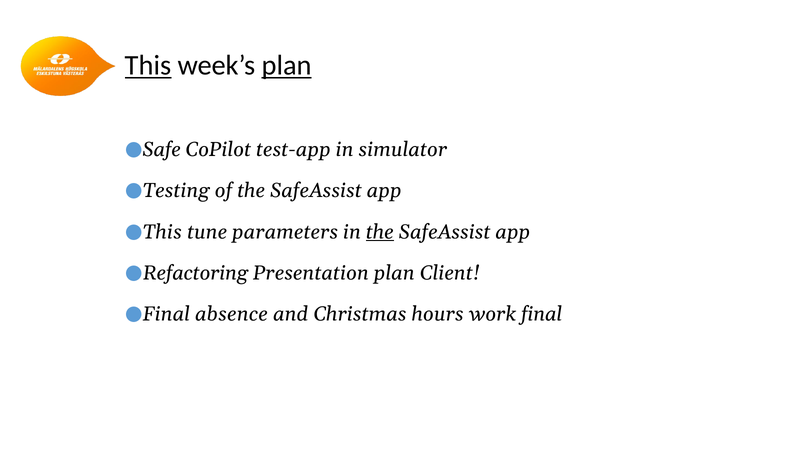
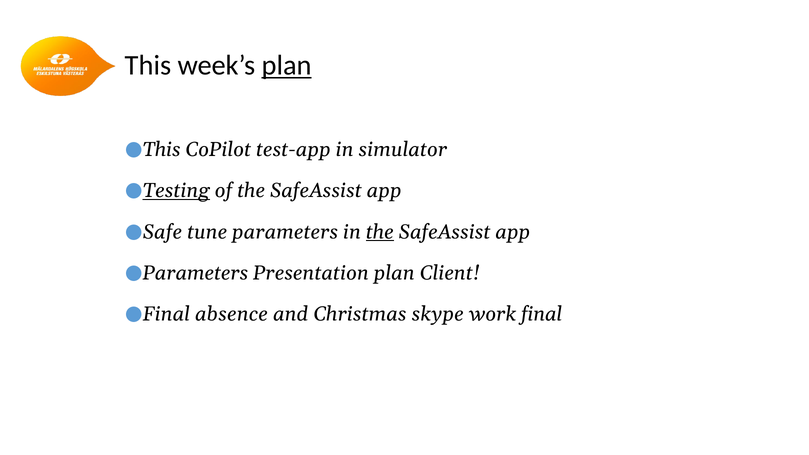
This at (148, 66) underline: present -> none
Safe at (162, 150): Safe -> This
Testing underline: none -> present
This at (162, 232): This -> Safe
Refactoring at (196, 273): Refactoring -> Parameters
hours: hours -> skype
